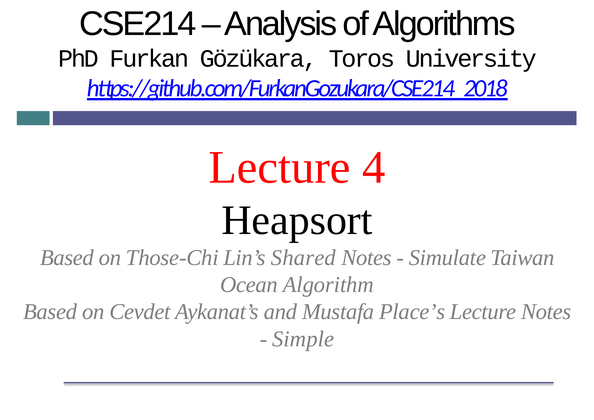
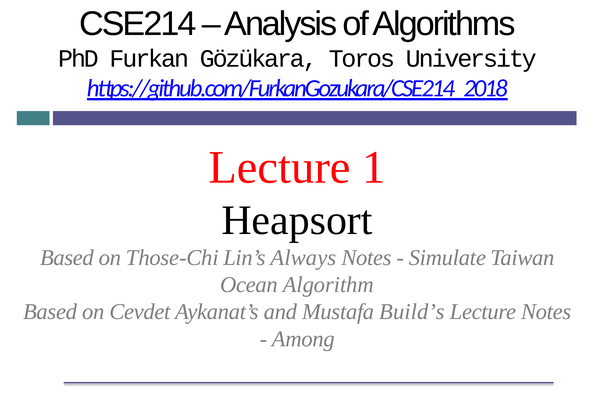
4: 4 -> 1
Shared: Shared -> Always
Place’s: Place’s -> Build’s
Simple: Simple -> Among
